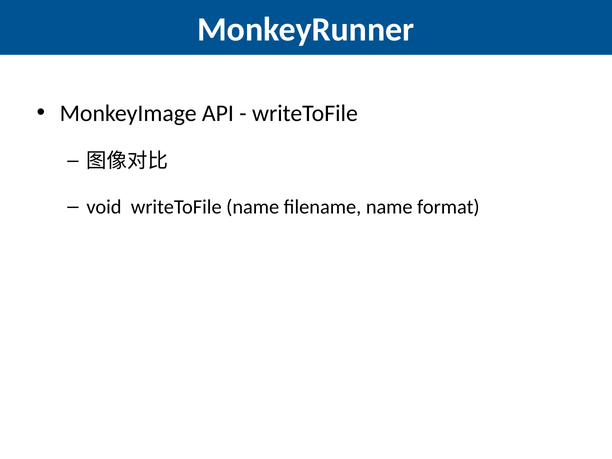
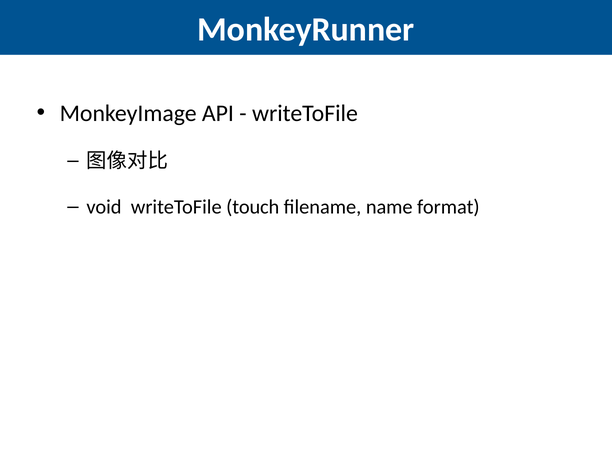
writeToFile name: name -> touch
